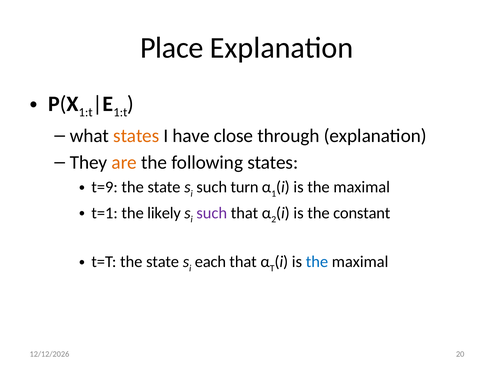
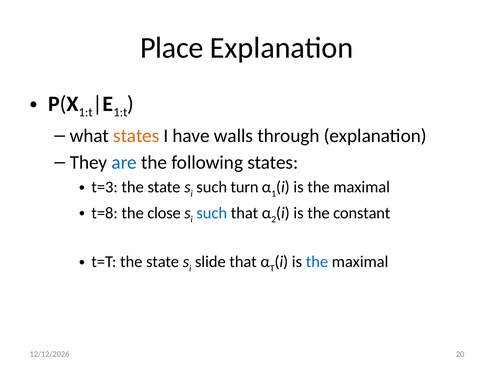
close: close -> walls
are colour: orange -> blue
t=9: t=9 -> t=3
t=1: t=1 -> t=8
likely: likely -> close
such at (212, 213) colour: purple -> blue
each: each -> slide
